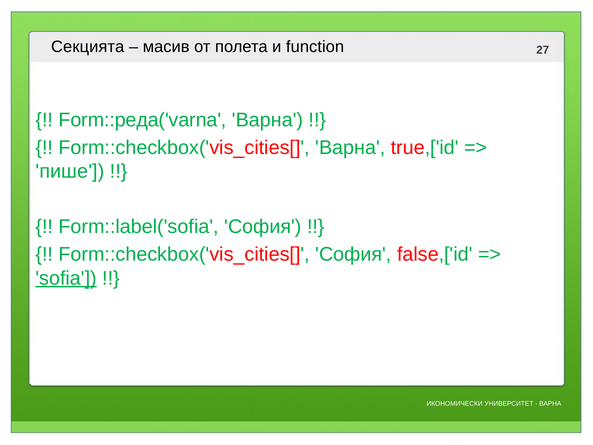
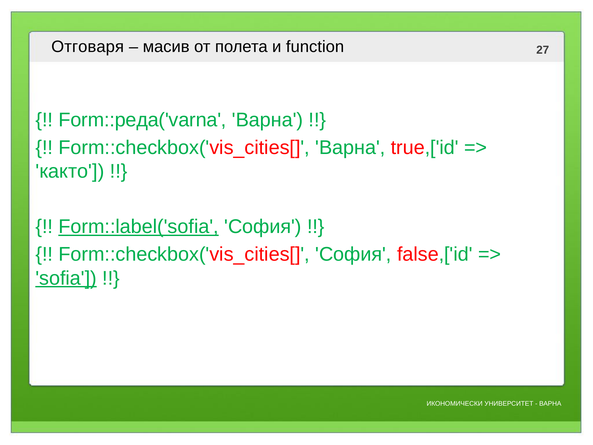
Секцията: Секцията -> Отговаря
пише: пише -> както
Form::label('sofia underline: none -> present
